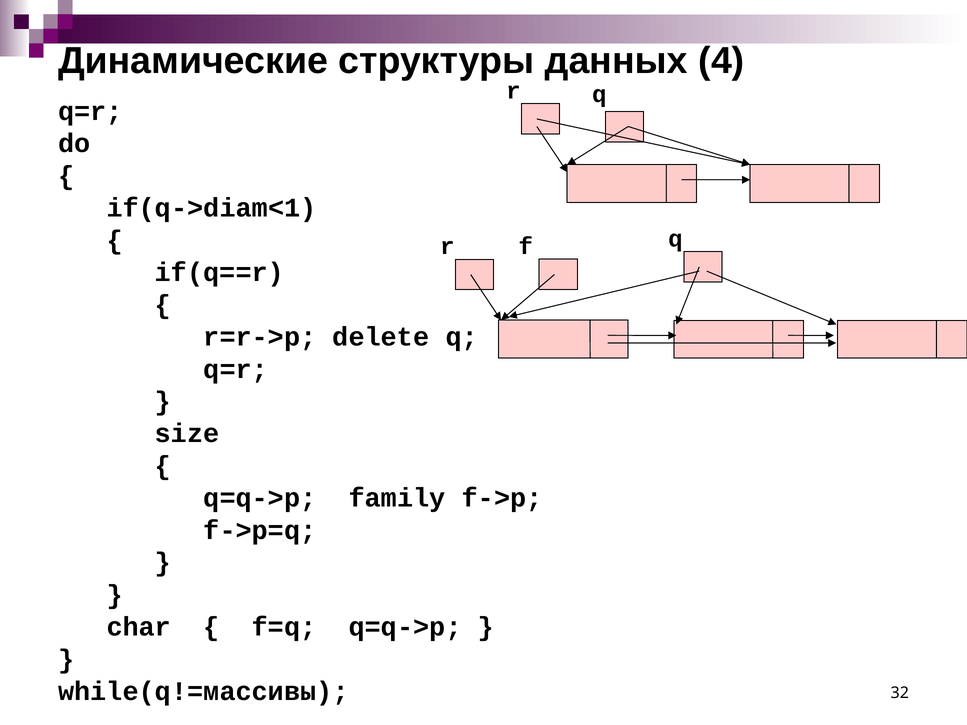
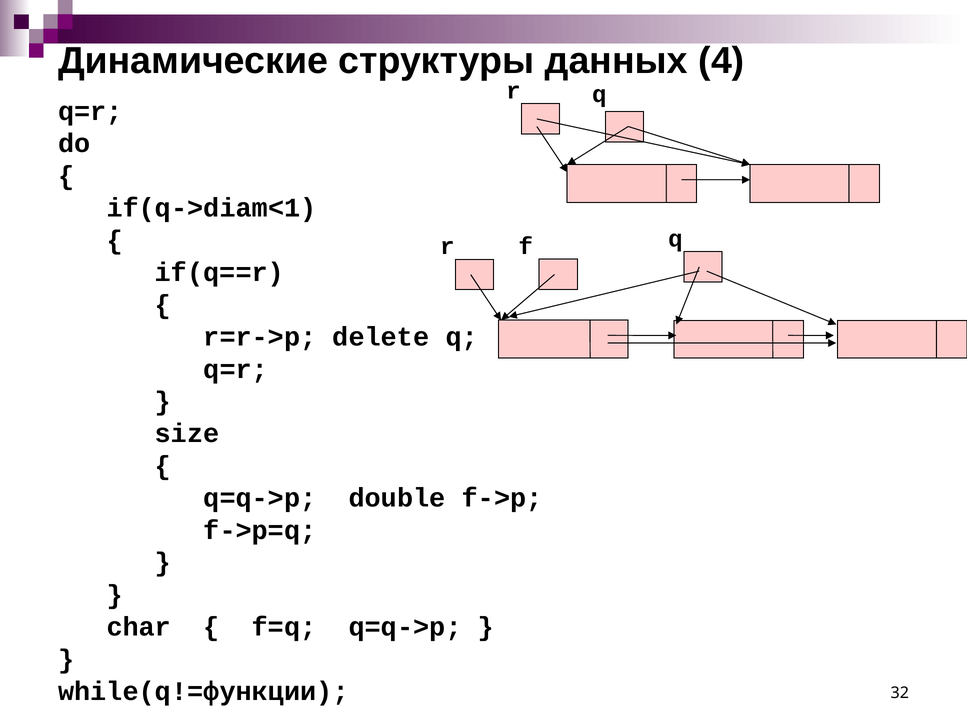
family: family -> double
while(q!=массивы: while(q!=массивы -> while(q!=функции
